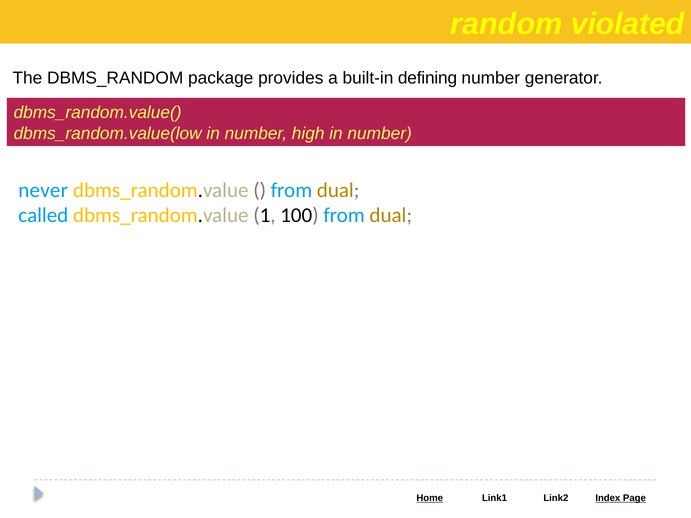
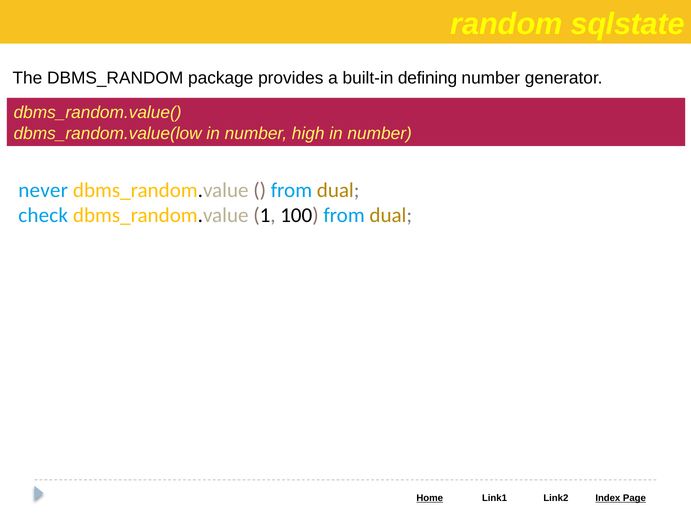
violated: violated -> sqlstate
called: called -> check
